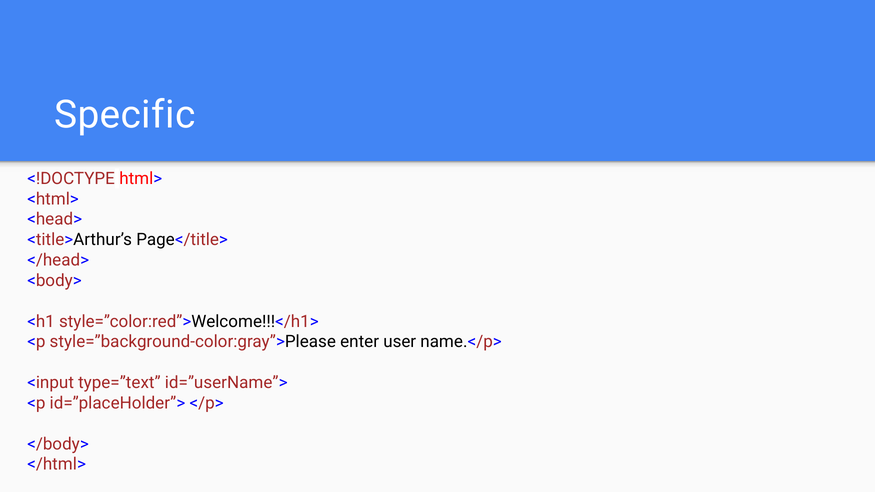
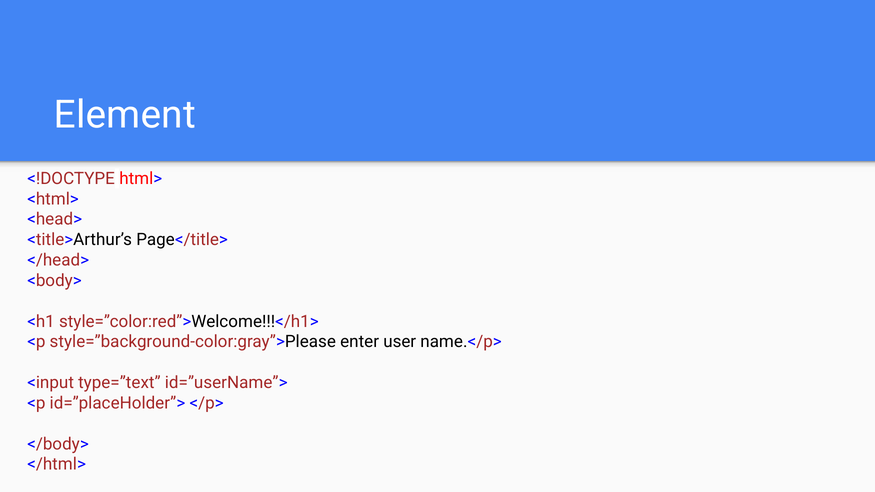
Specific: Specific -> Element
